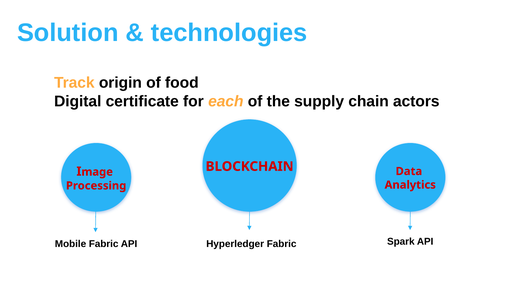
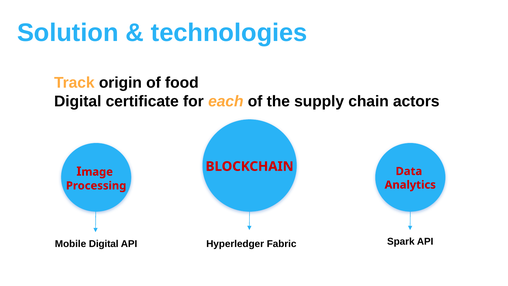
Mobile Fabric: Fabric -> Digital
